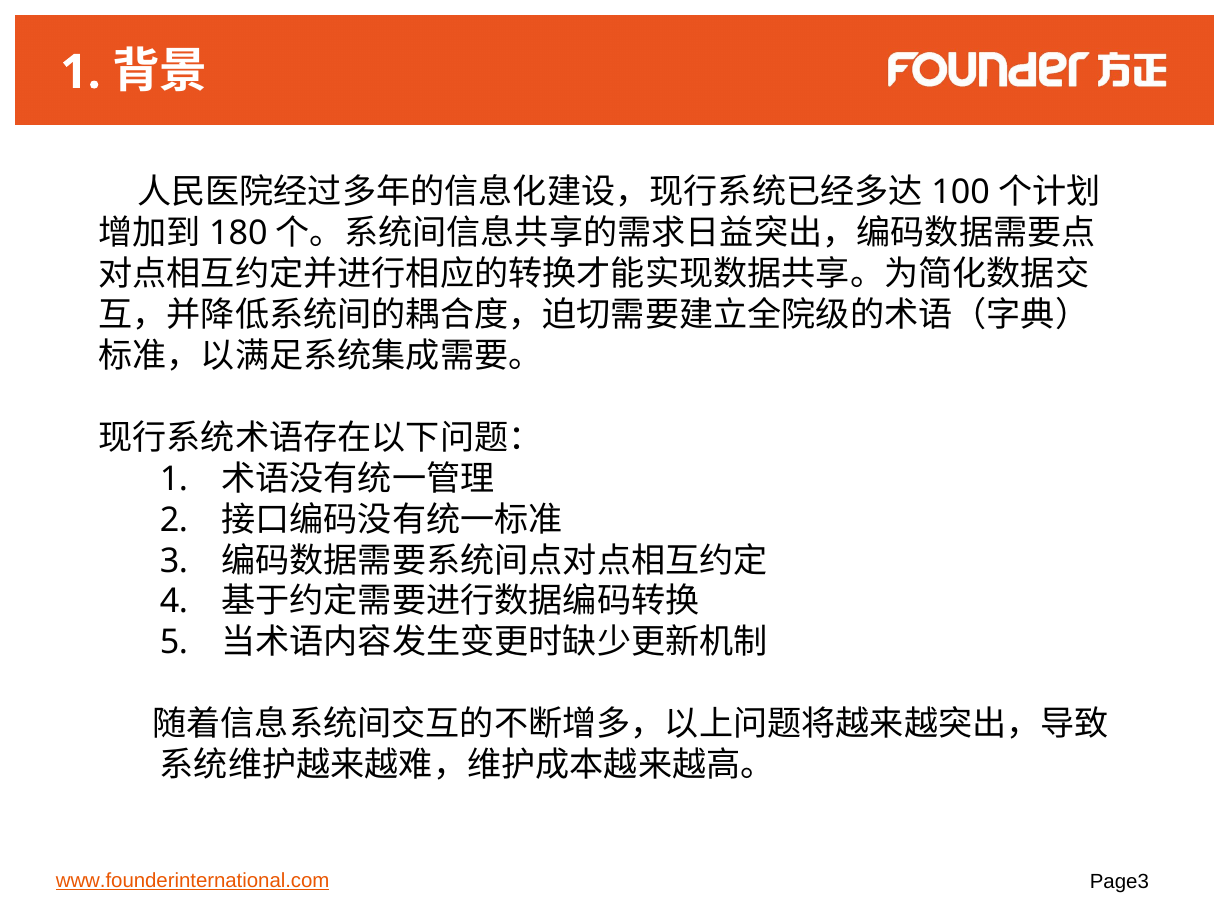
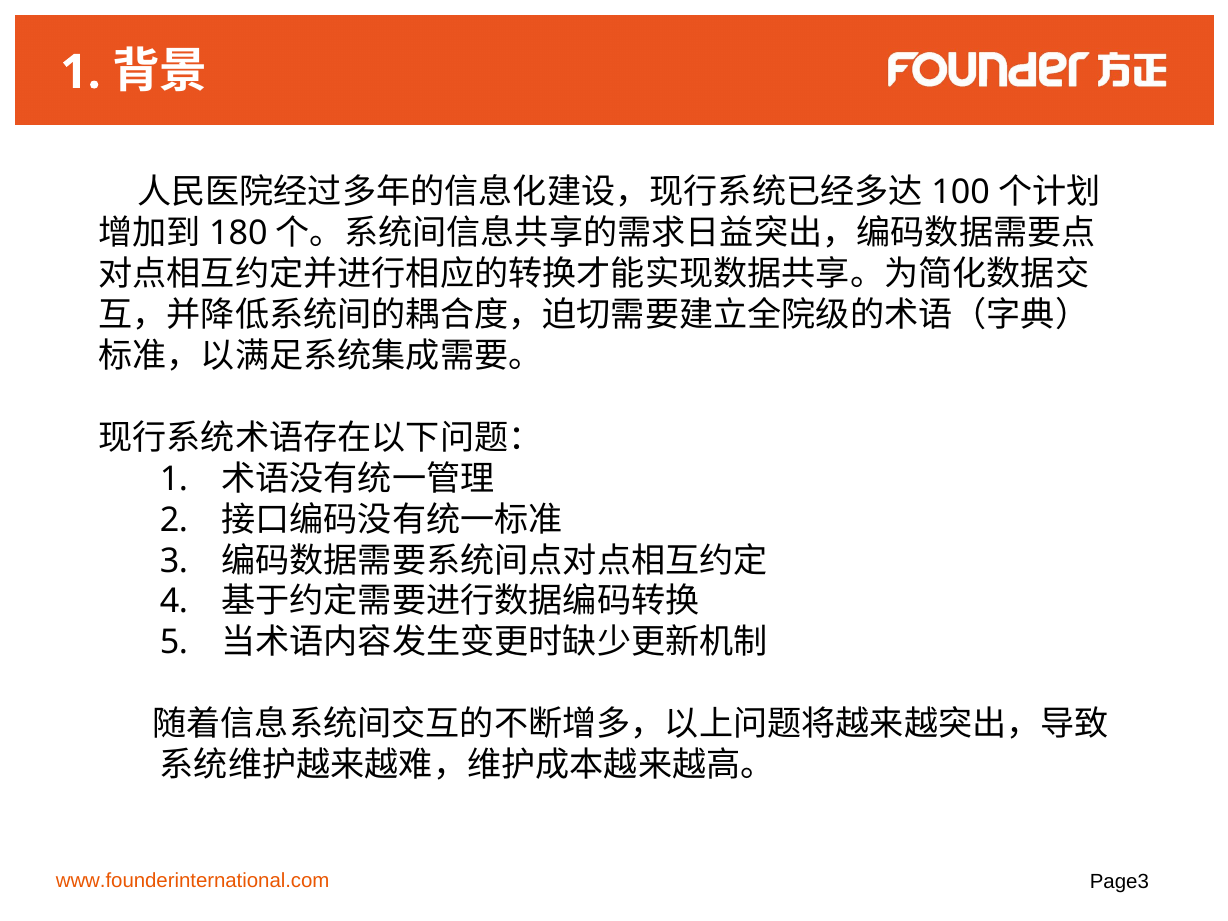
www.founderinternational.com underline: present -> none
